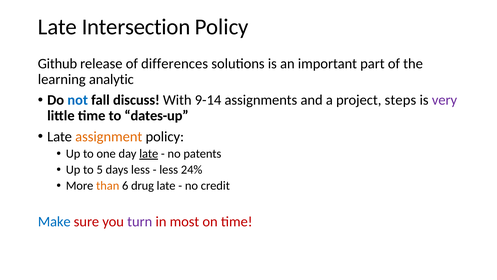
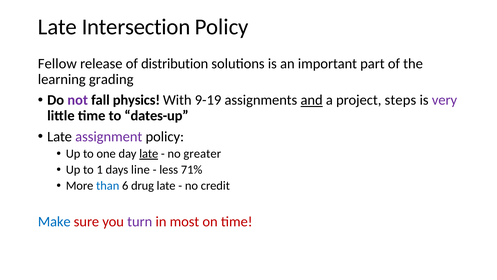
Github: Github -> Fellow
differences: differences -> distribution
analytic: analytic -> grading
not colour: blue -> purple
discuss: discuss -> physics
9-14: 9-14 -> 9-19
and underline: none -> present
assignment colour: orange -> purple
patents: patents -> greater
5: 5 -> 1
days less: less -> line
24%: 24% -> 71%
than colour: orange -> blue
